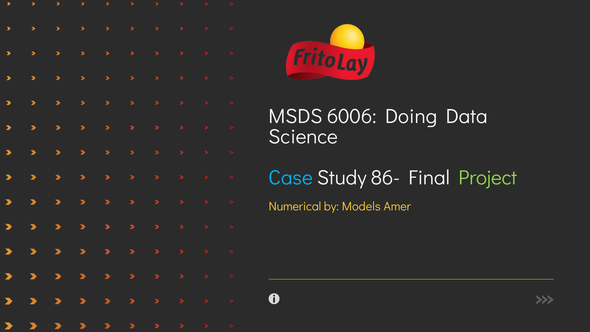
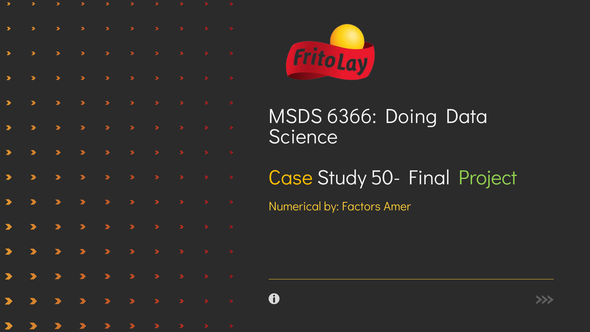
6006: 6006 -> 6366
Case colour: light blue -> yellow
86-: 86- -> 50-
Models: Models -> Factors
